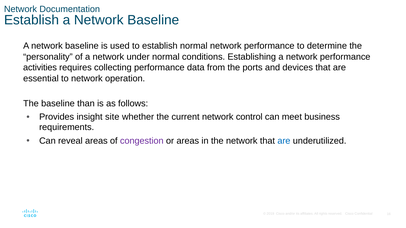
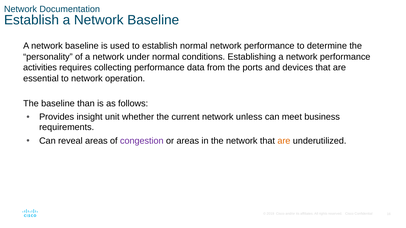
site: site -> unit
control: control -> unless
are at (284, 141) colour: blue -> orange
